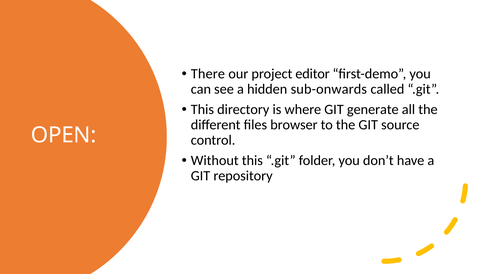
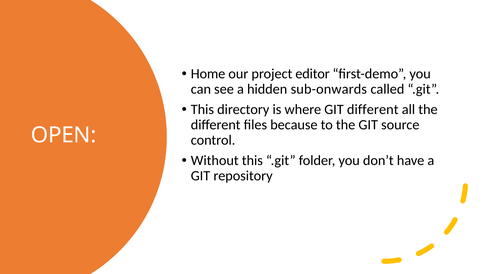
There: There -> Home
GIT generate: generate -> different
browser: browser -> because
